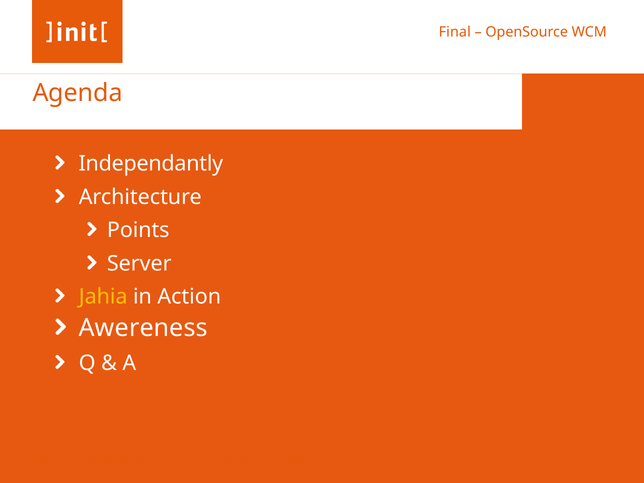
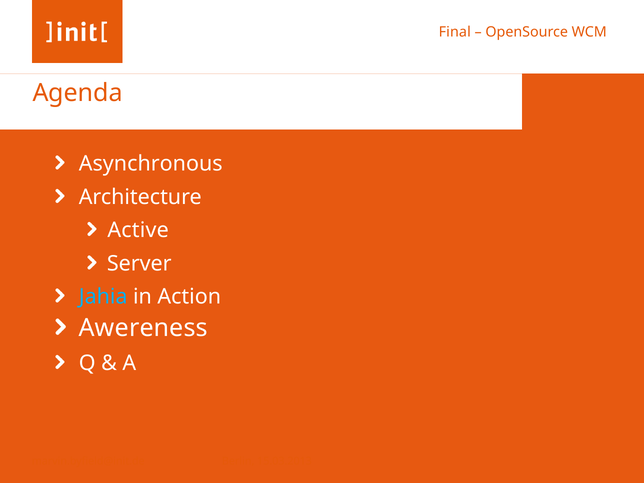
Independantly: Independantly -> Asynchronous
Points: Points -> Active
Jahia colour: yellow -> light blue
